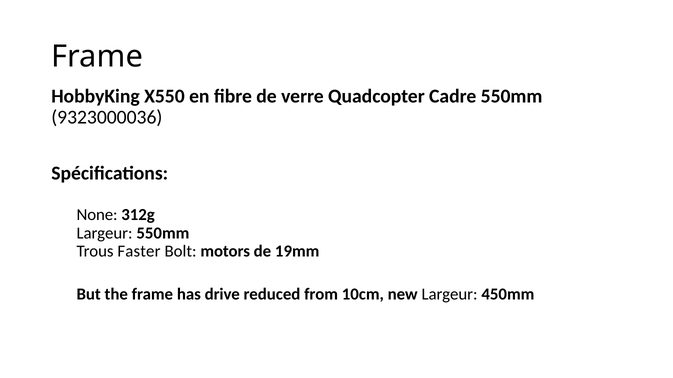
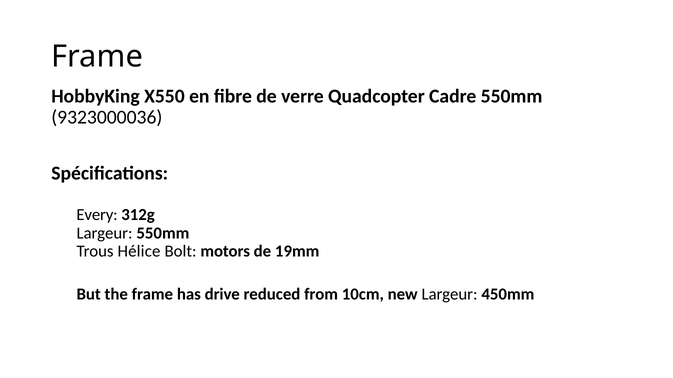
None: None -> Every
Faster: Faster -> Hélice
